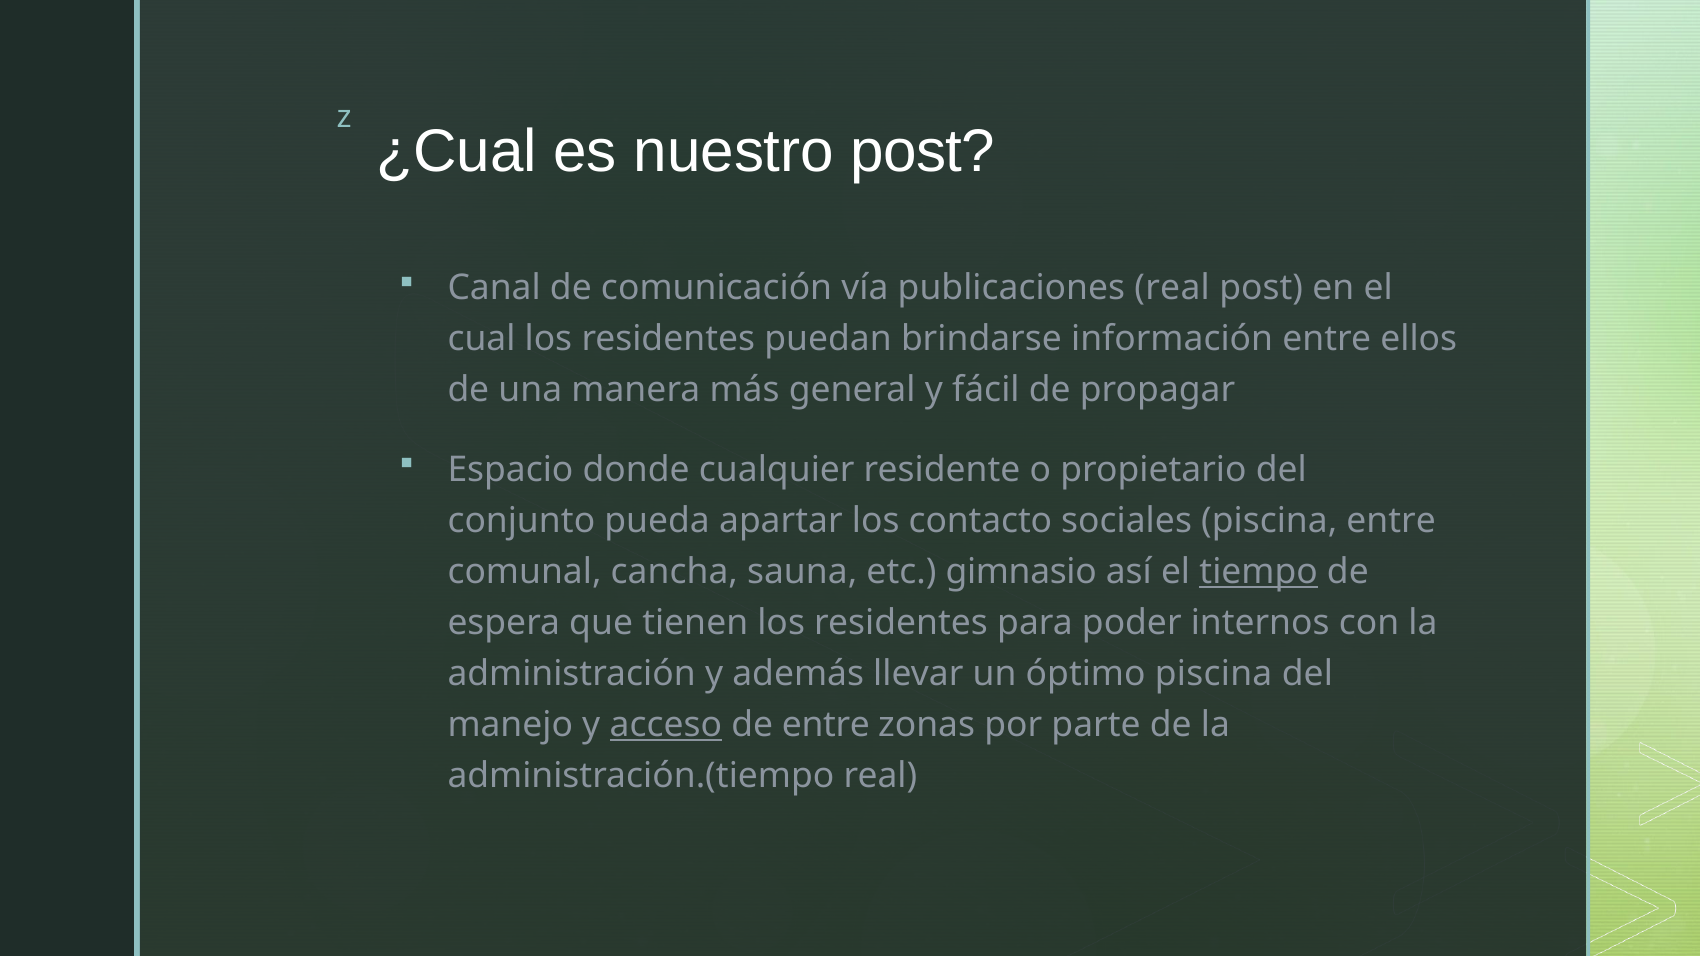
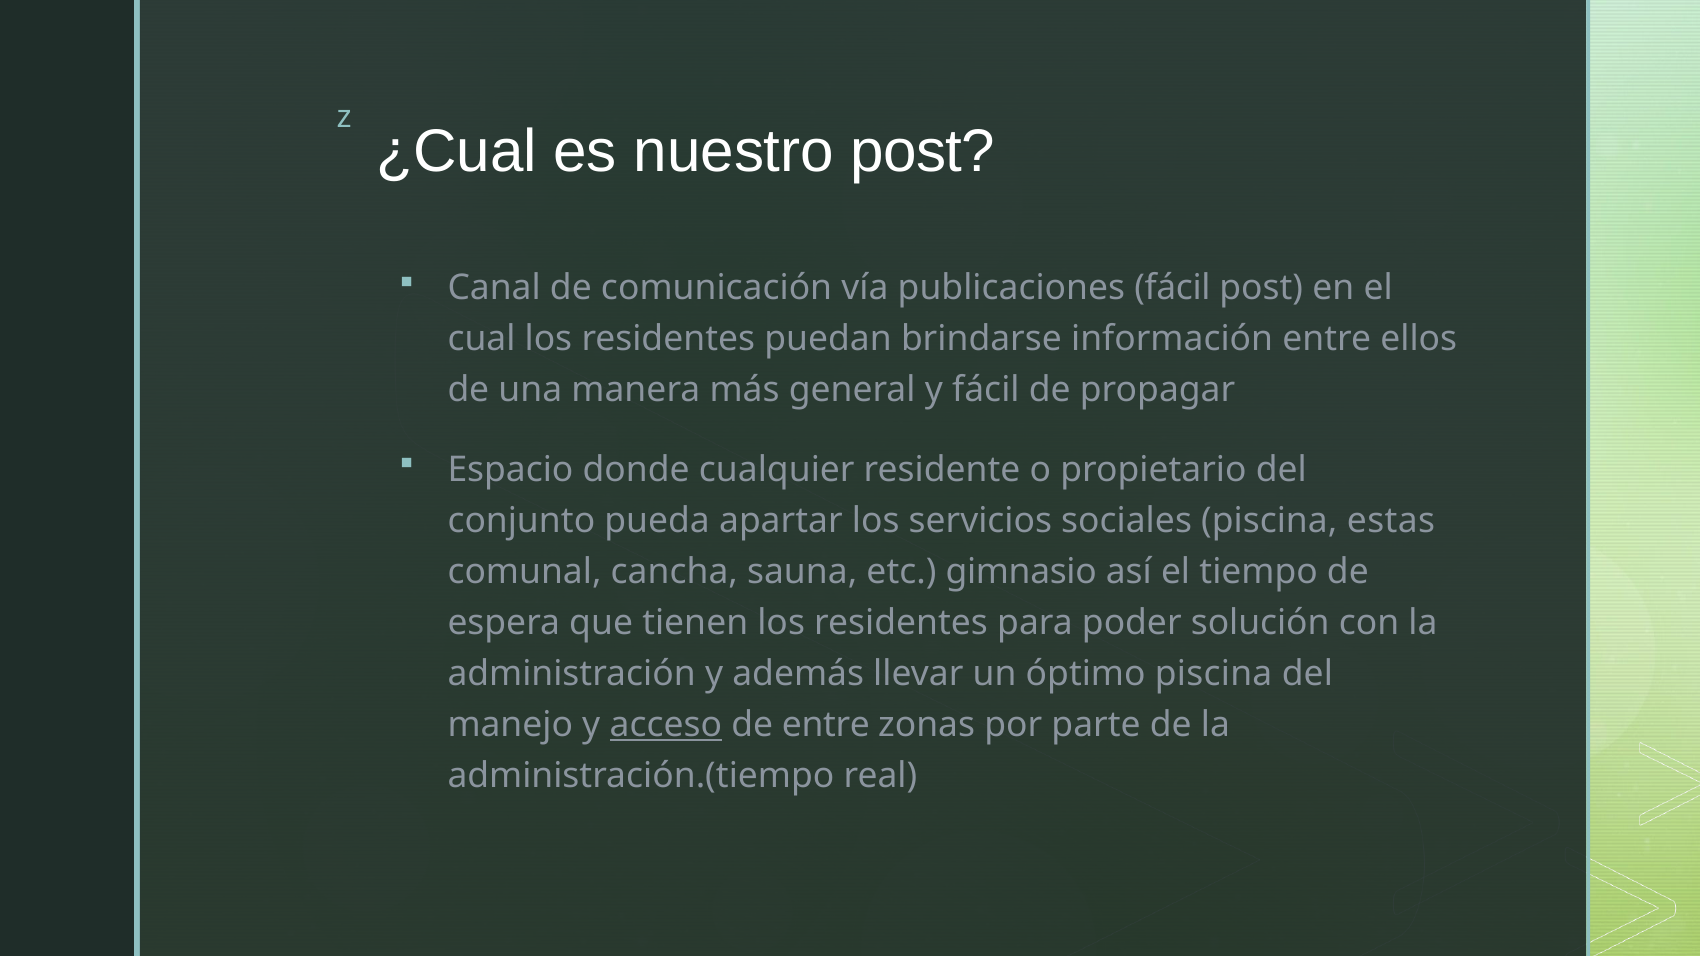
publicaciones real: real -> fácil
contacto: contacto -> servicios
piscina entre: entre -> estas
tiempo underline: present -> none
internos: internos -> solución
